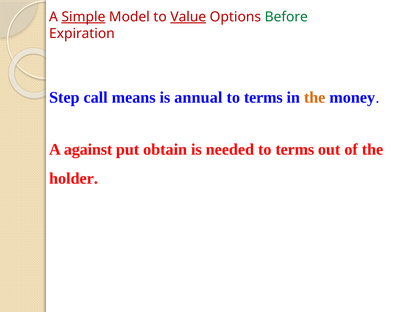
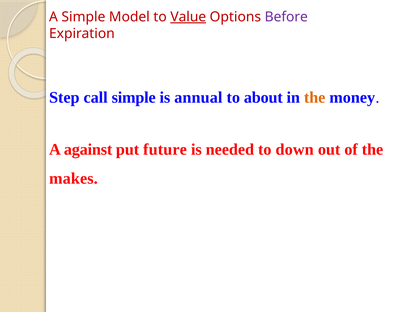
Simple at (83, 17) underline: present -> none
Before colour: green -> purple
call means: means -> simple
terms at (263, 97): terms -> about
obtain: obtain -> future
terms at (295, 149): terms -> down
holder: holder -> makes
